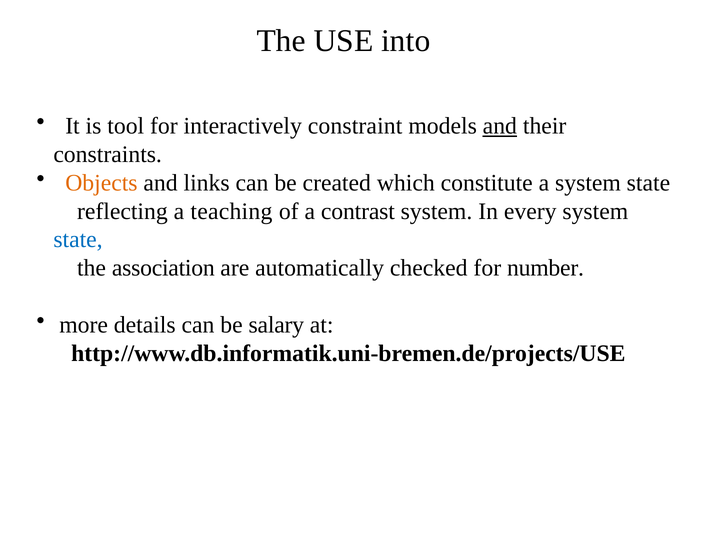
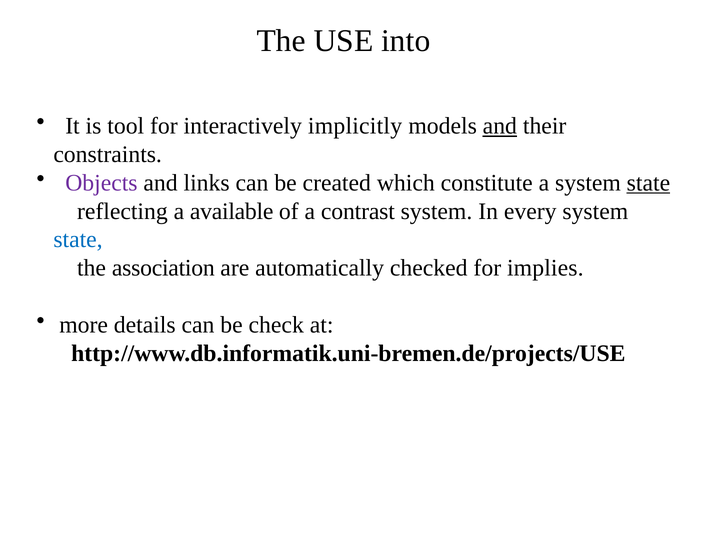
constraint: constraint -> implicitly
Objects colour: orange -> purple
state at (648, 183) underline: none -> present
teaching: teaching -> available
number: number -> implies
salary: salary -> check
